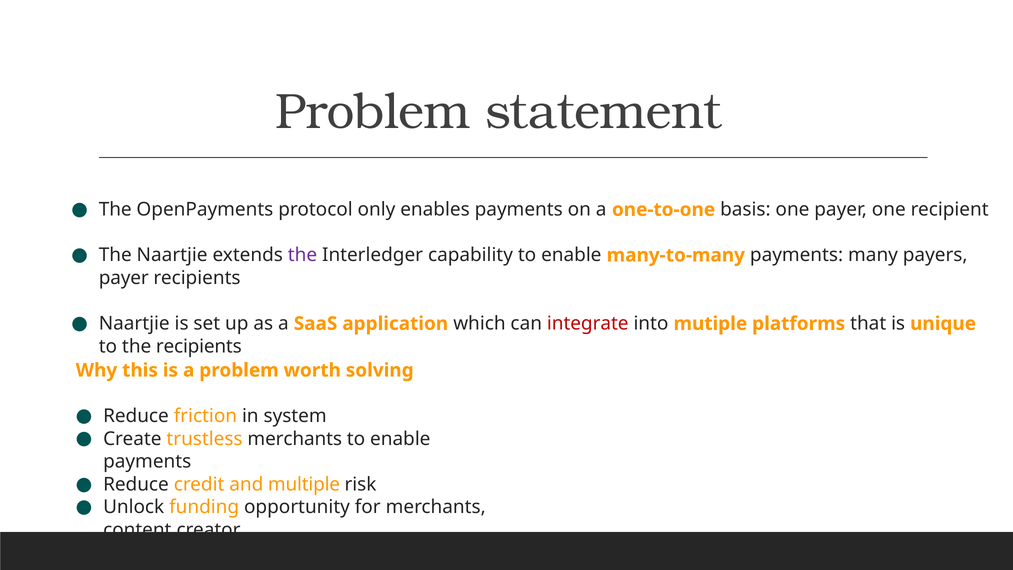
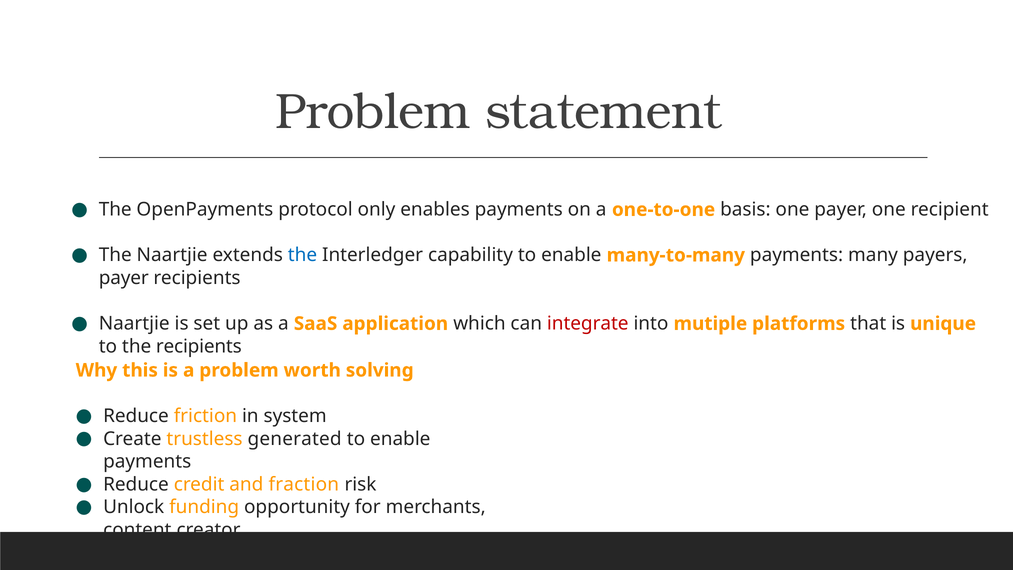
the at (302, 255) colour: purple -> blue
trustless merchants: merchants -> generated
multiple: multiple -> fraction
